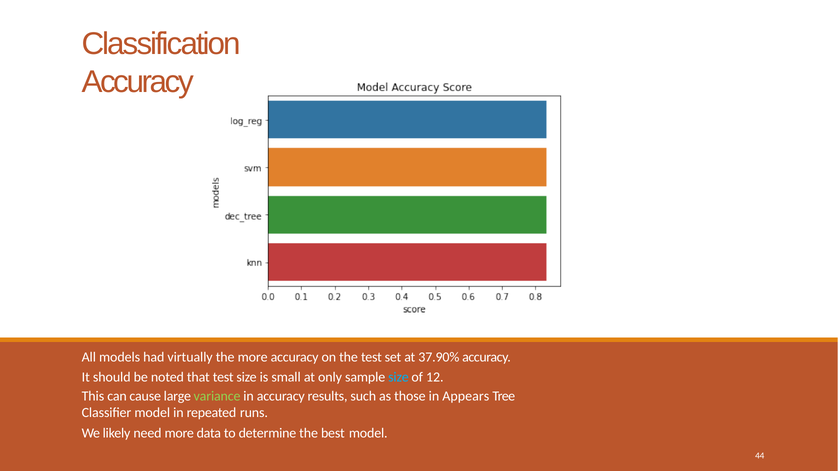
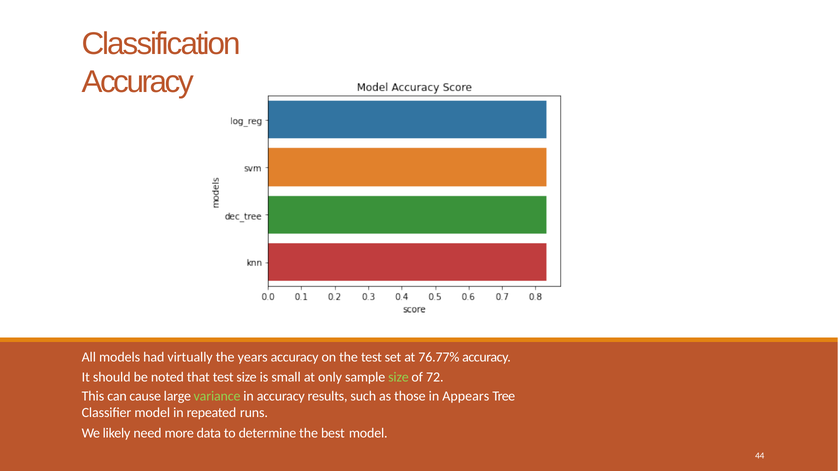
the more: more -> years
37.90%: 37.90% -> 76.77%
size at (398, 377) colour: light blue -> light green
12: 12 -> 72
